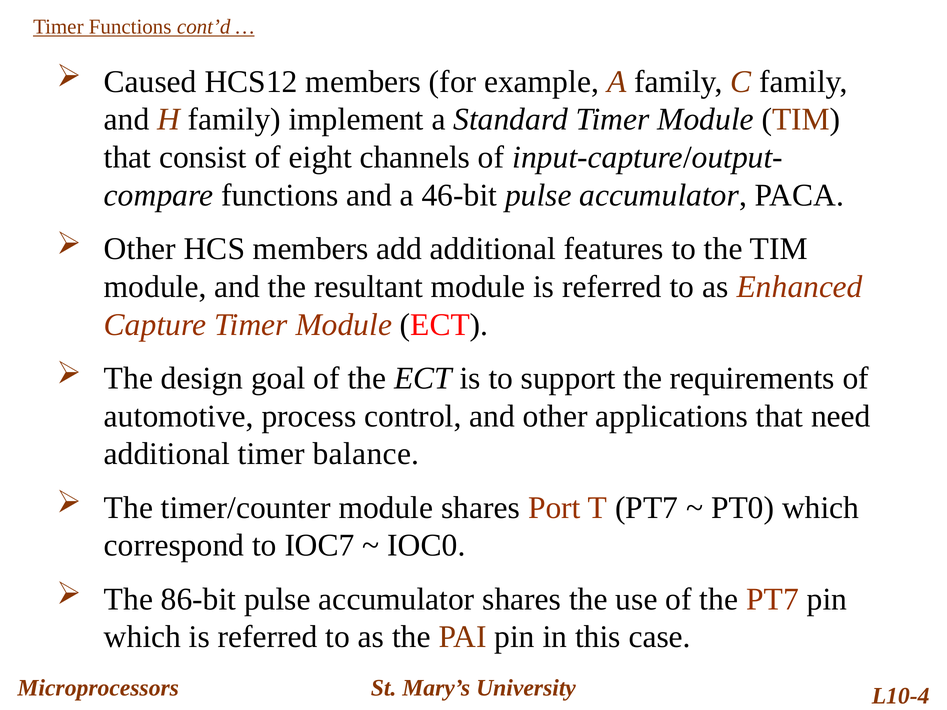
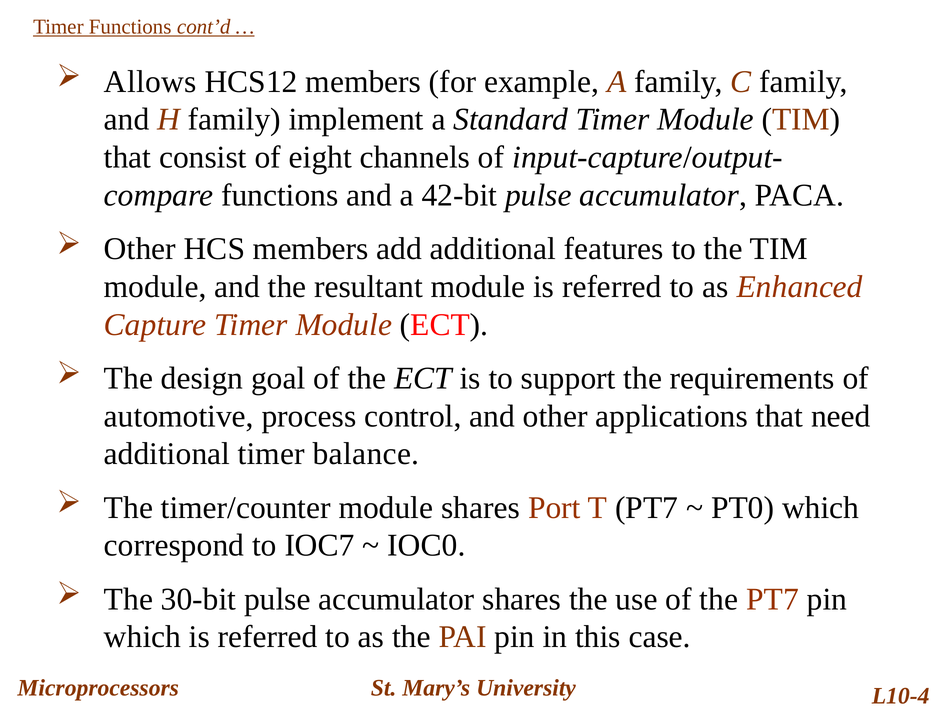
Caused: Caused -> Allows
46-bit: 46-bit -> 42-bit
86-bit: 86-bit -> 30-bit
